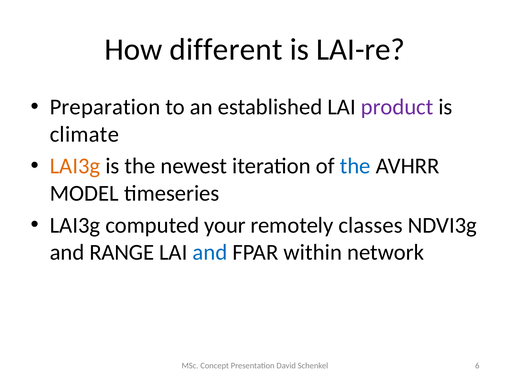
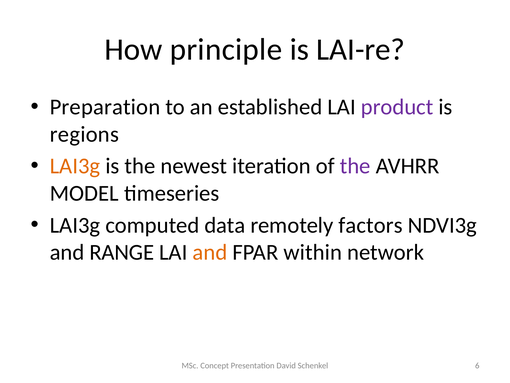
different: different -> principle
climate: climate -> regions
the at (355, 166) colour: blue -> purple
your: your -> data
classes: classes -> factors
and at (210, 252) colour: blue -> orange
